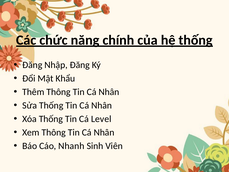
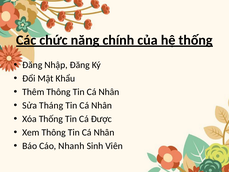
Sửa Thống: Thống -> Tháng
Level: Level -> Được
